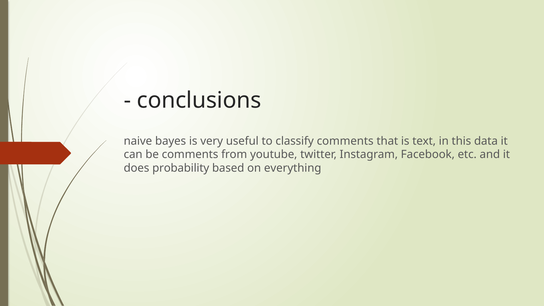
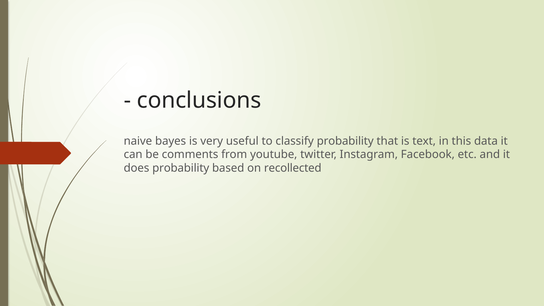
classify comments: comments -> probability
everything: everything -> recollected
